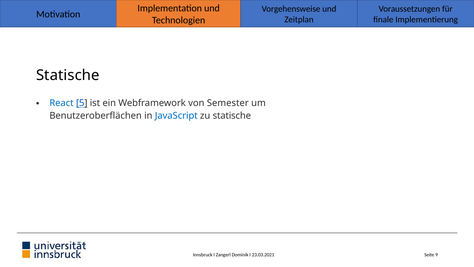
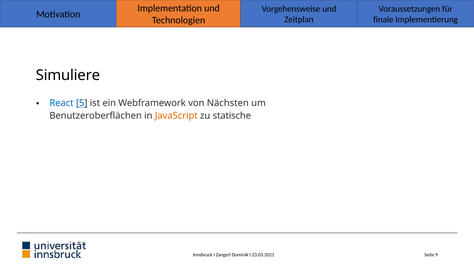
Statische at (68, 75): Statische -> Simuliere
Semester: Semester -> Nächsten
JavaScript colour: blue -> orange
